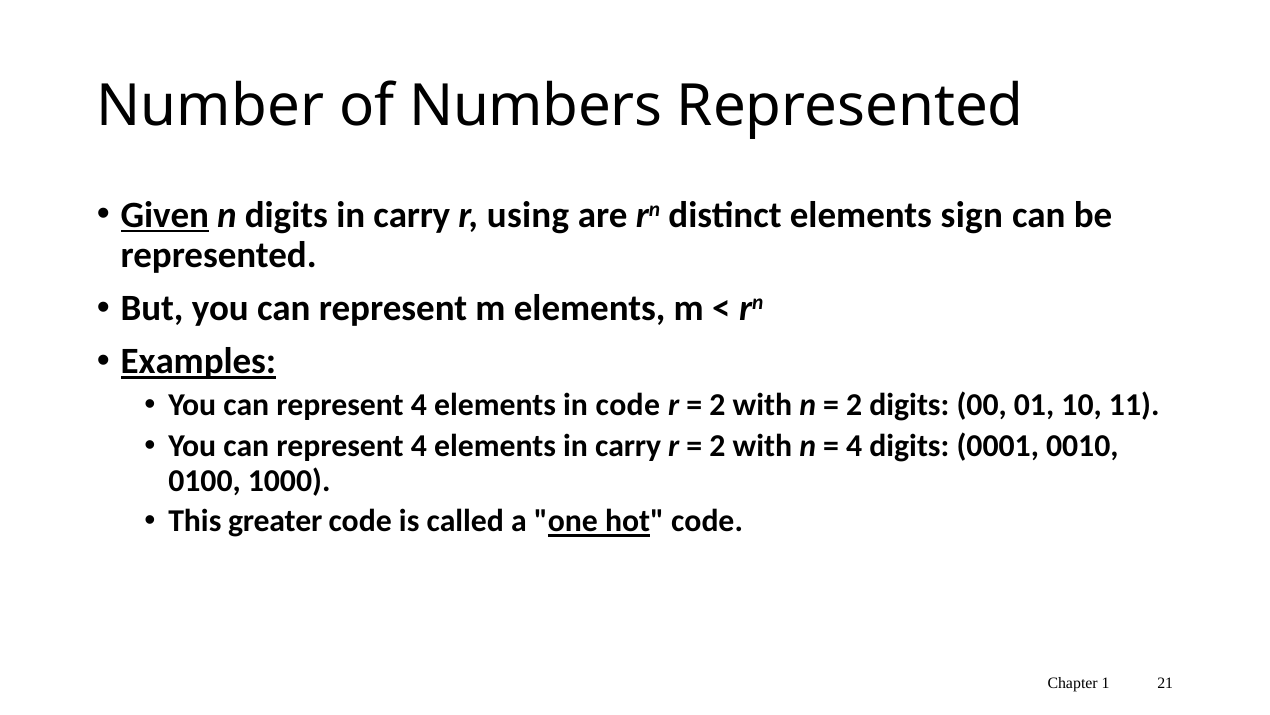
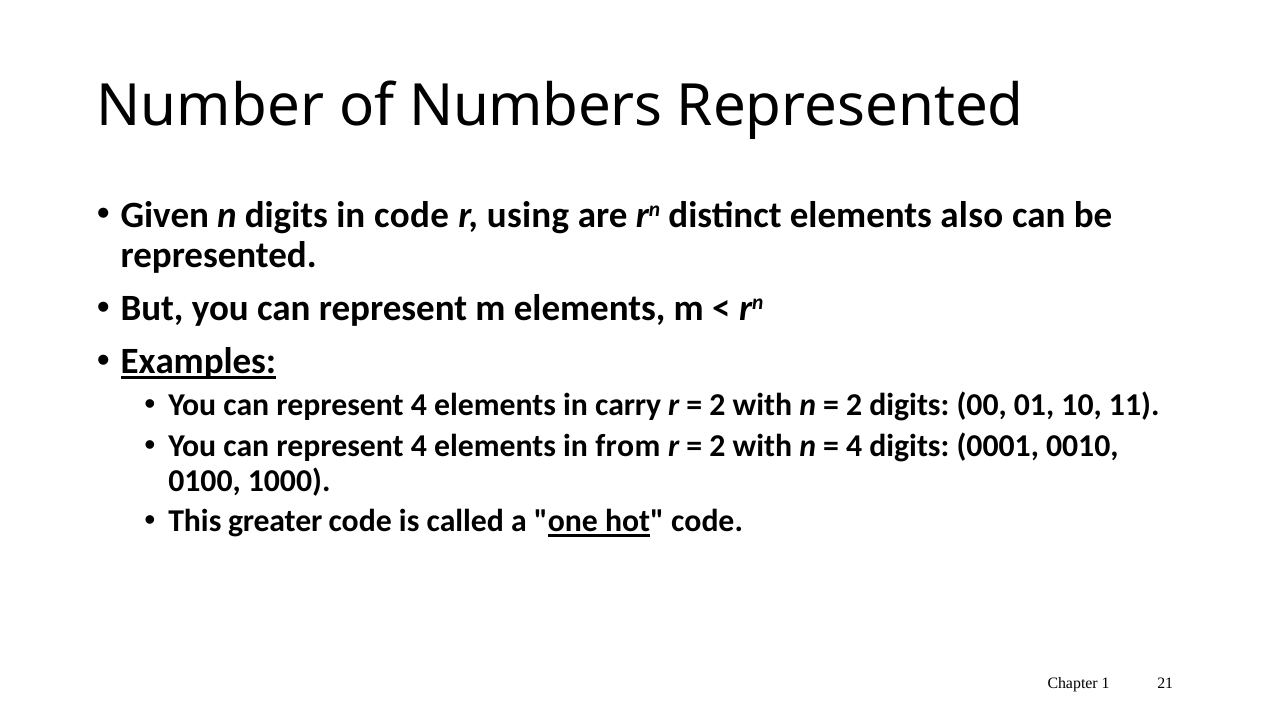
Given underline: present -> none
digits in carry: carry -> code
sign: sign -> also
in code: code -> carry
elements in carry: carry -> from
